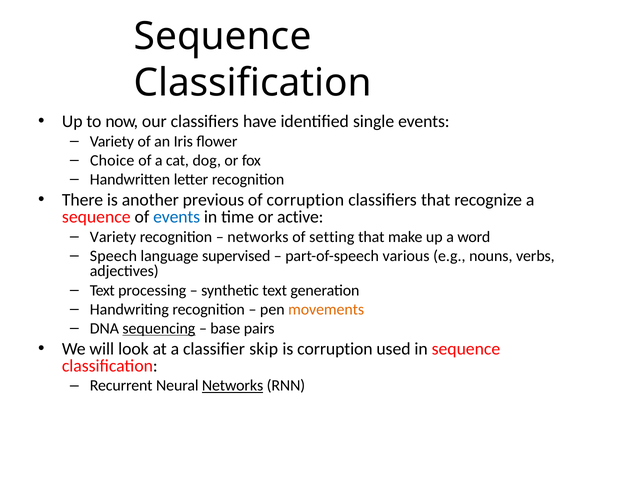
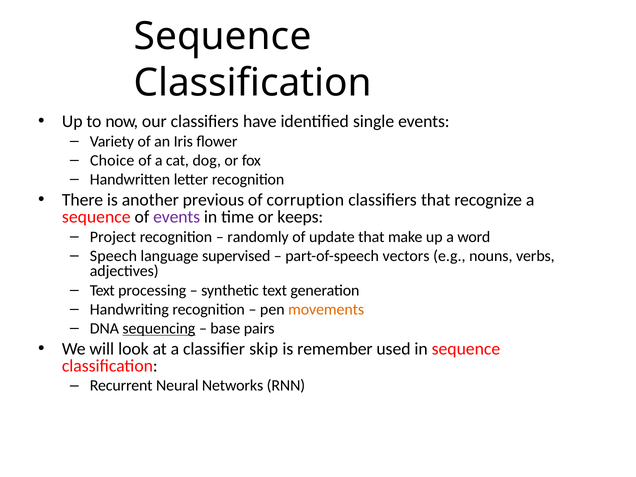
events at (177, 217) colour: blue -> purple
active: active -> keeps
Variety at (113, 237): Variety -> Project
networks at (258, 237): networks -> randomly
setting: setting -> update
various: various -> vectors
is corruption: corruption -> remember
Networks at (233, 386) underline: present -> none
